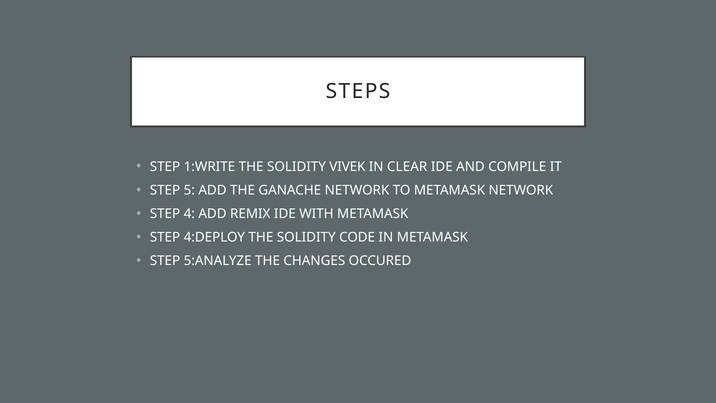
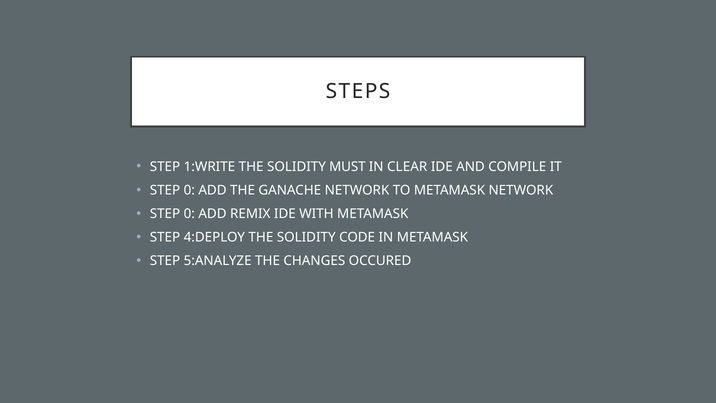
VIVEK: VIVEK -> MUST
5 at (189, 190): 5 -> 0
4 at (189, 214): 4 -> 0
